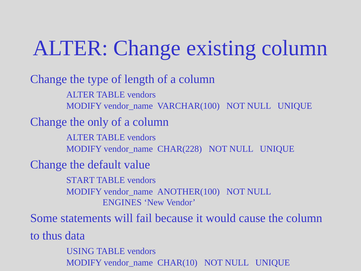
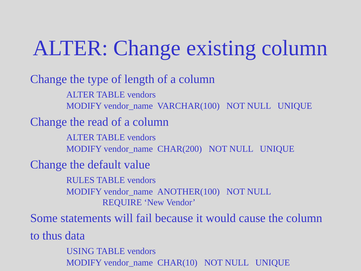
only: only -> read
CHAR(228: CHAR(228 -> CHAR(200
START: START -> RULES
ENGINES: ENGINES -> REQUIRE
